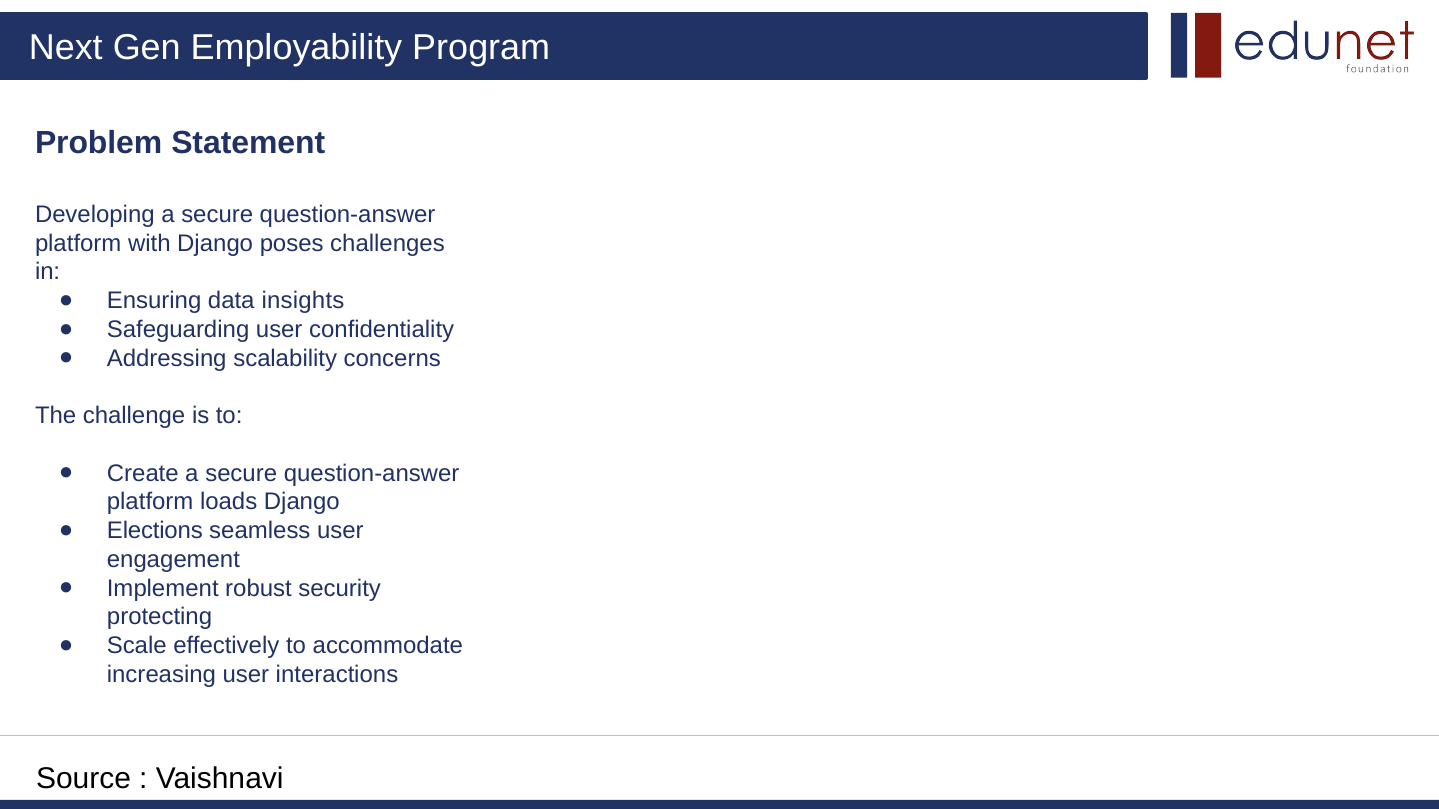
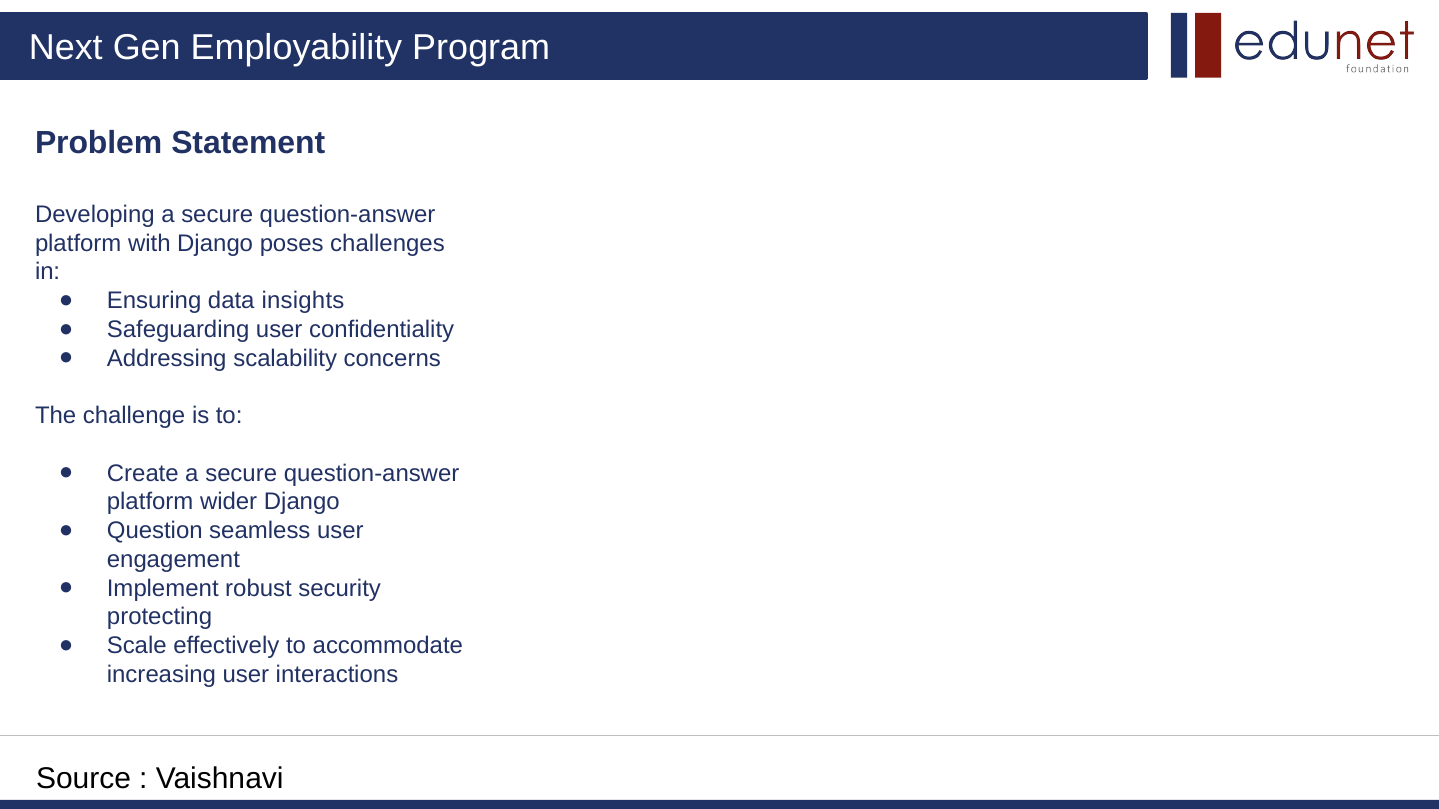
loads: loads -> wider
Elections: Elections -> Question
